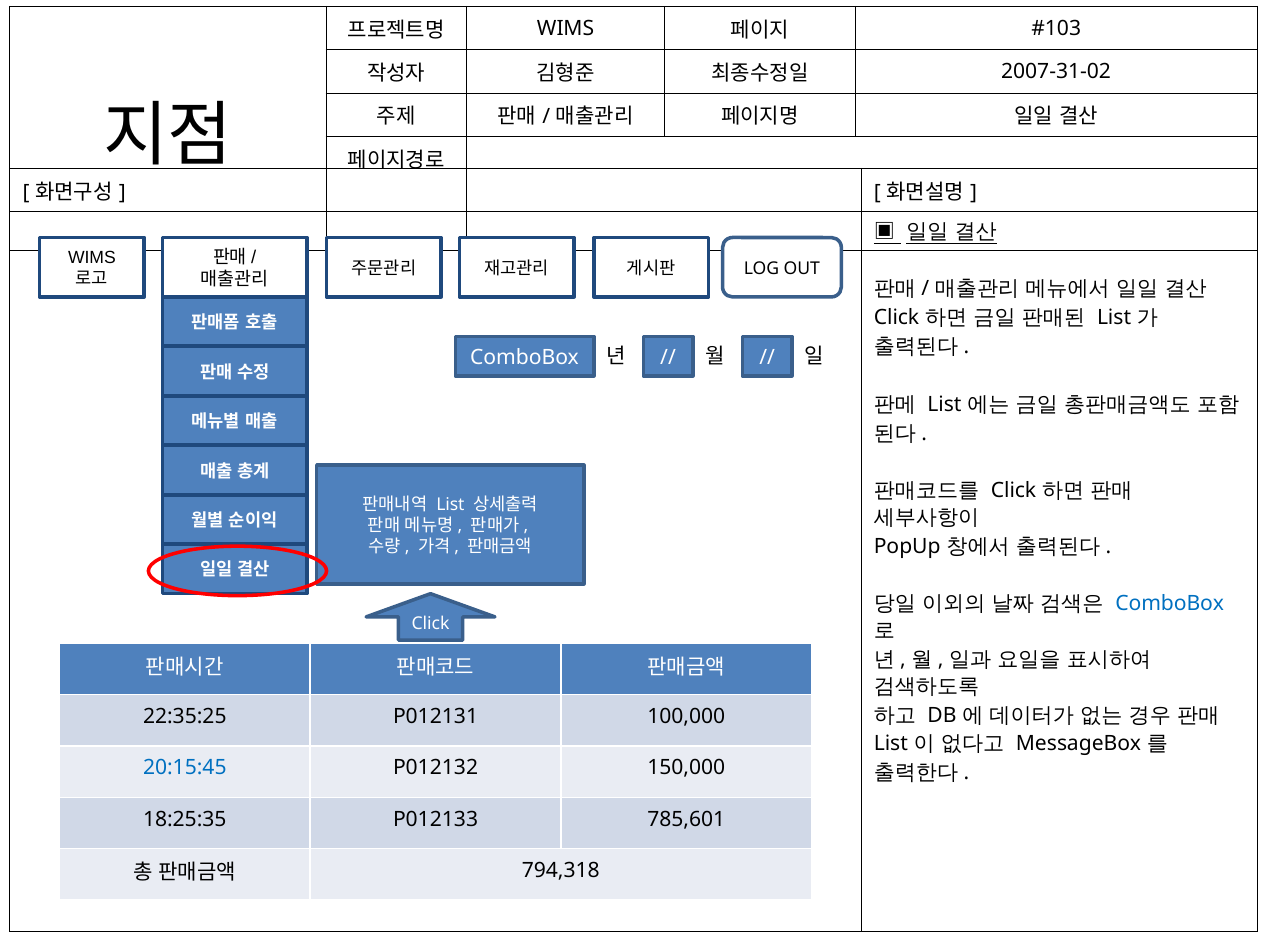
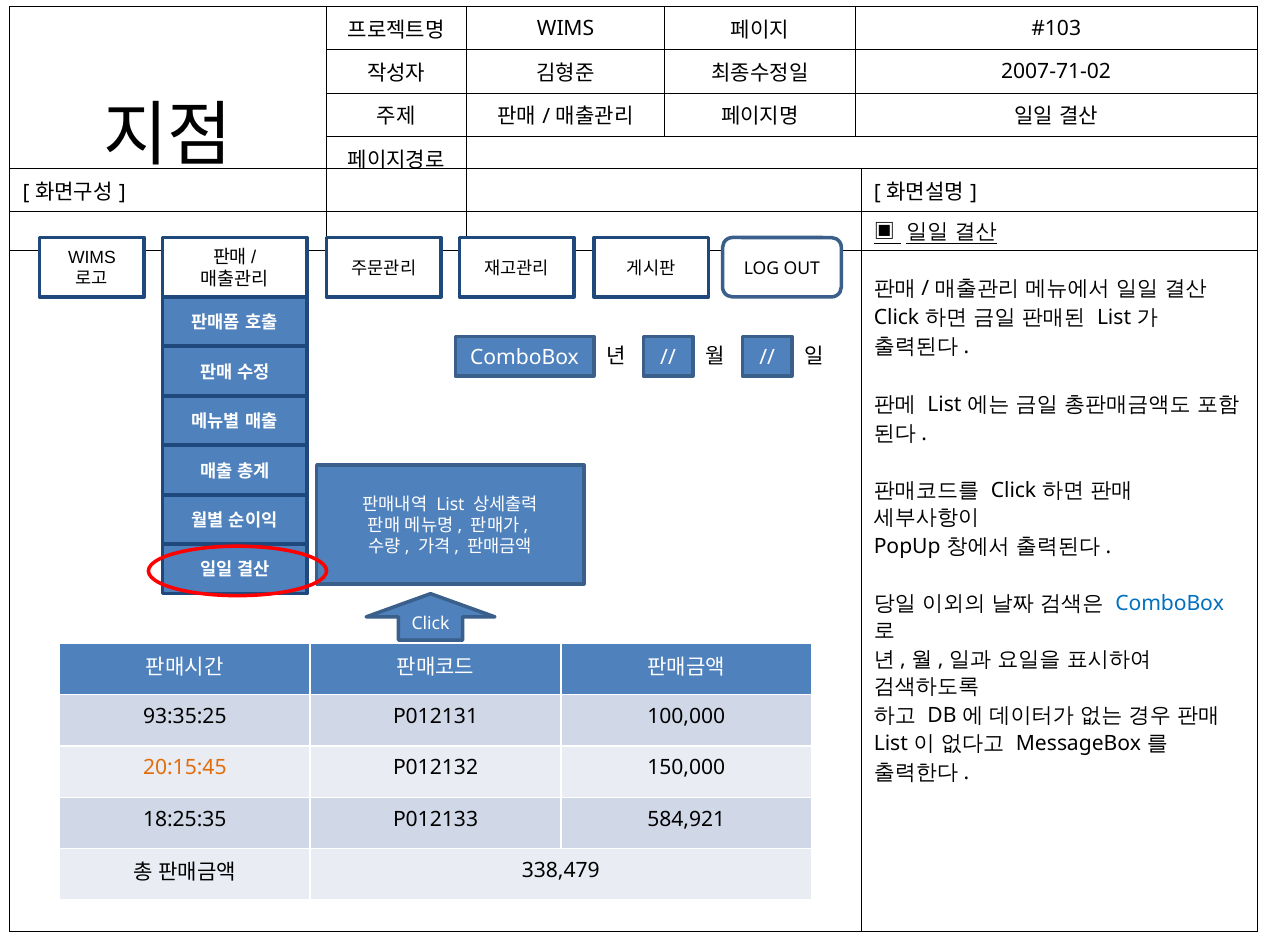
2007-31-02: 2007-31-02 -> 2007-71-02
22:35:25: 22:35:25 -> 93:35:25
20:15:45 colour: blue -> orange
785,601: 785,601 -> 584,921
794,318: 794,318 -> 338,479
